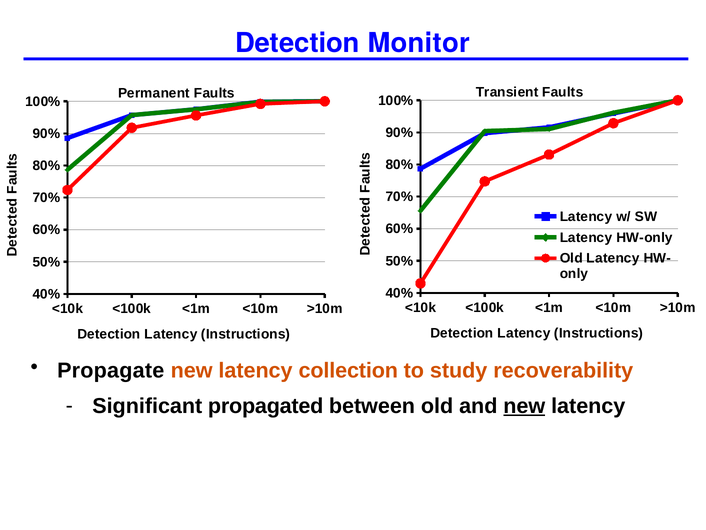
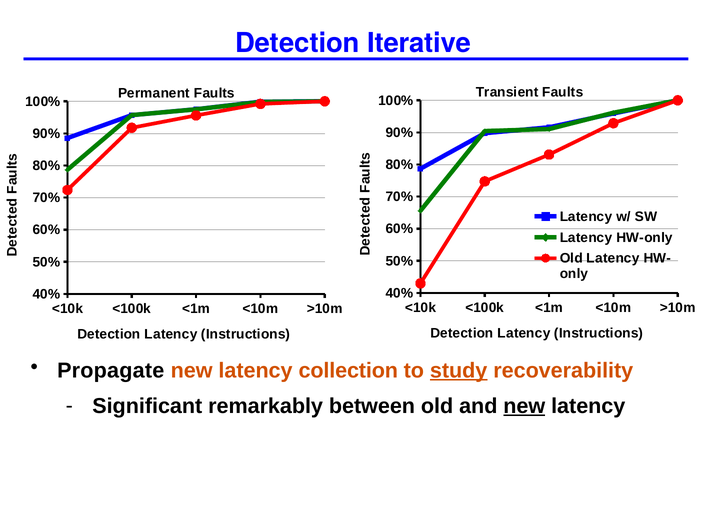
Monitor: Monitor -> Iterative
study underline: none -> present
propagated: propagated -> remarkably
